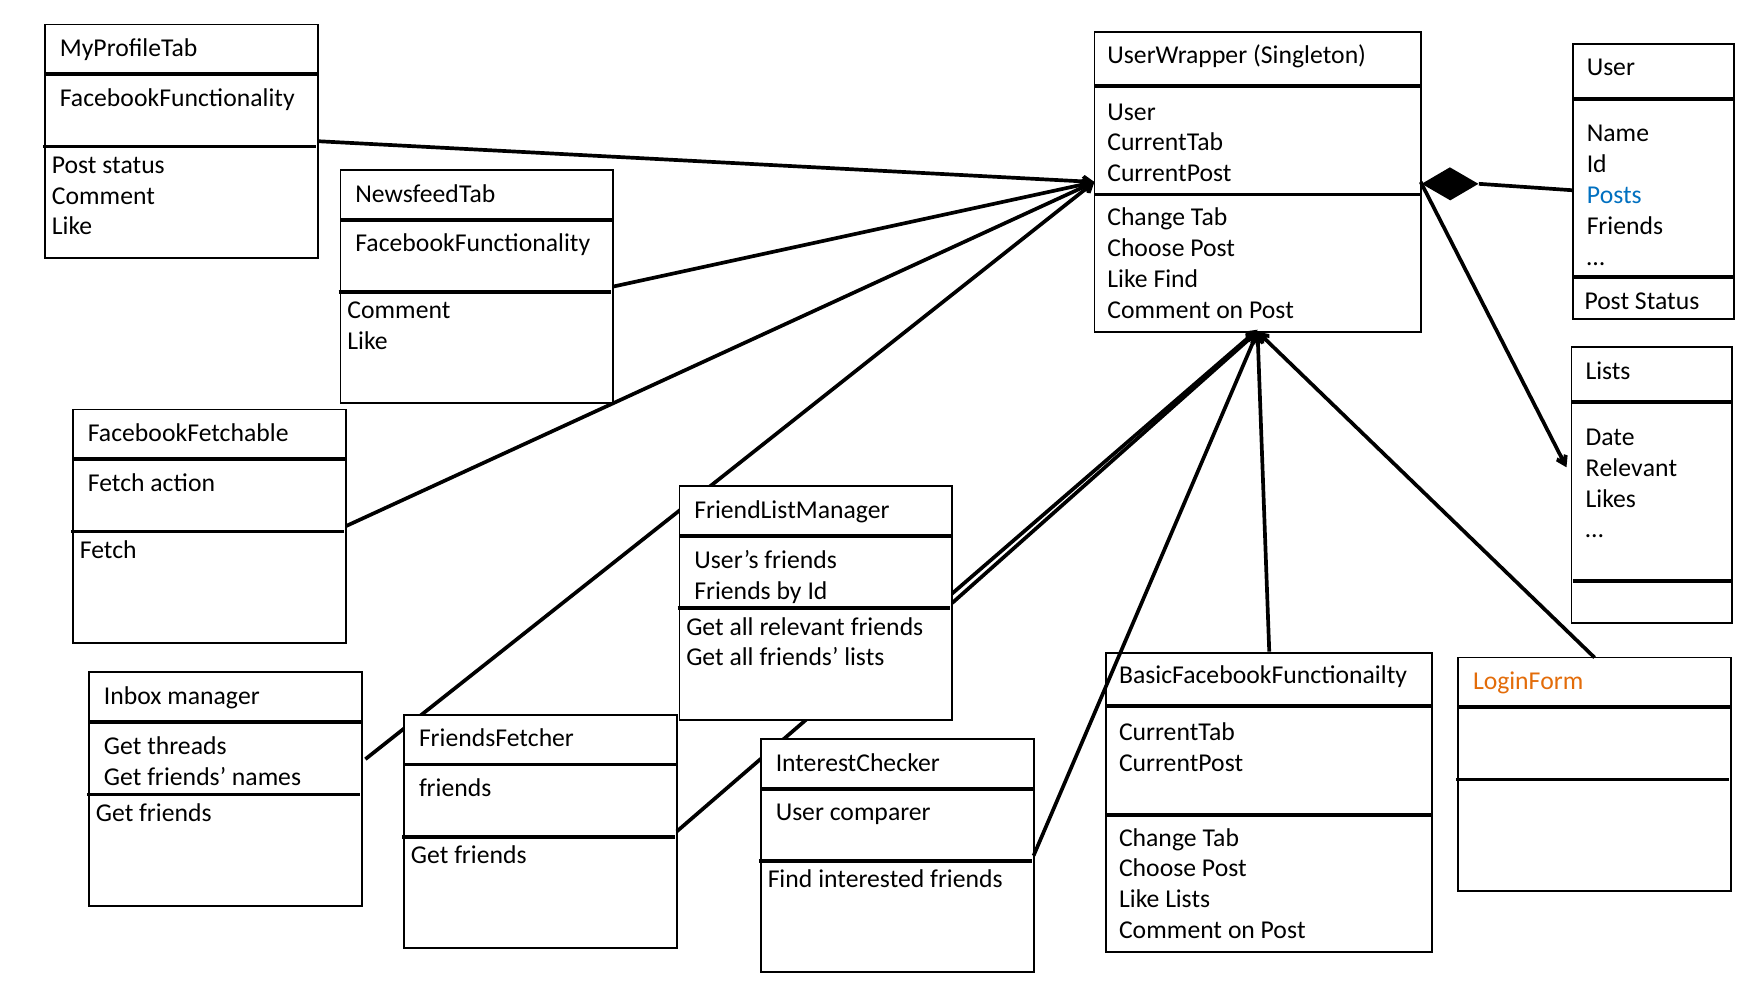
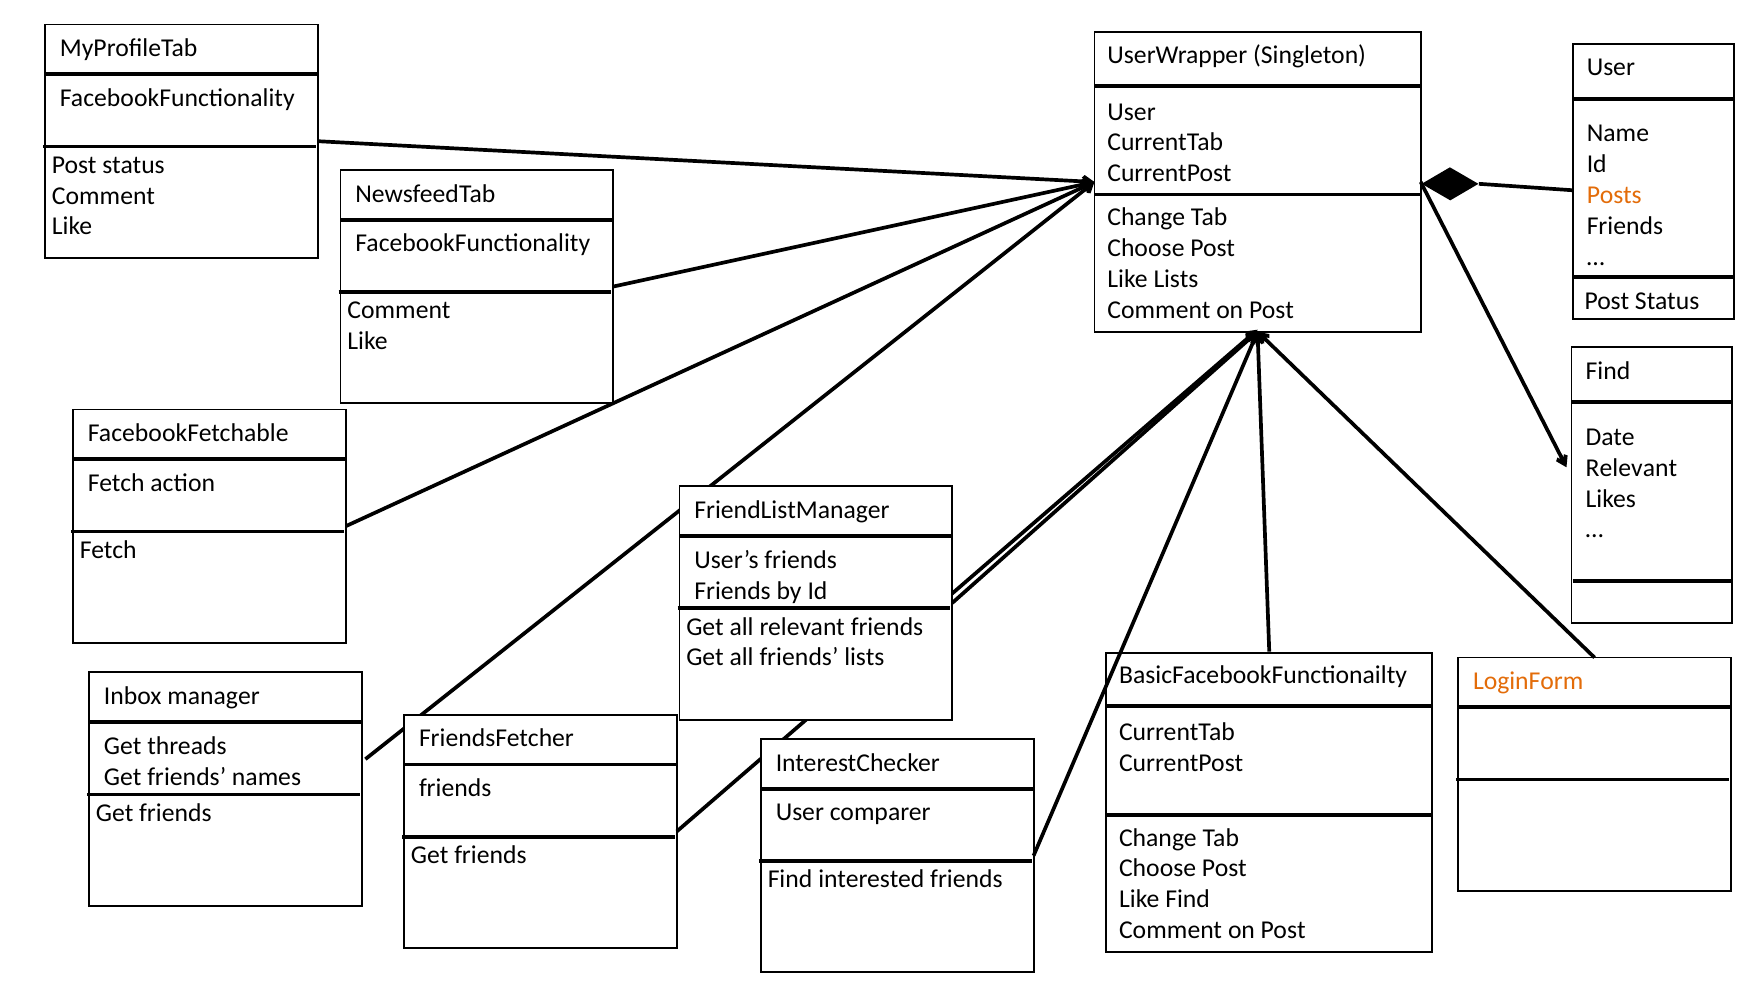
Posts colour: blue -> orange
Like Find: Find -> Lists
Lists at (1608, 371): Lists -> Find
Like Lists: Lists -> Find
